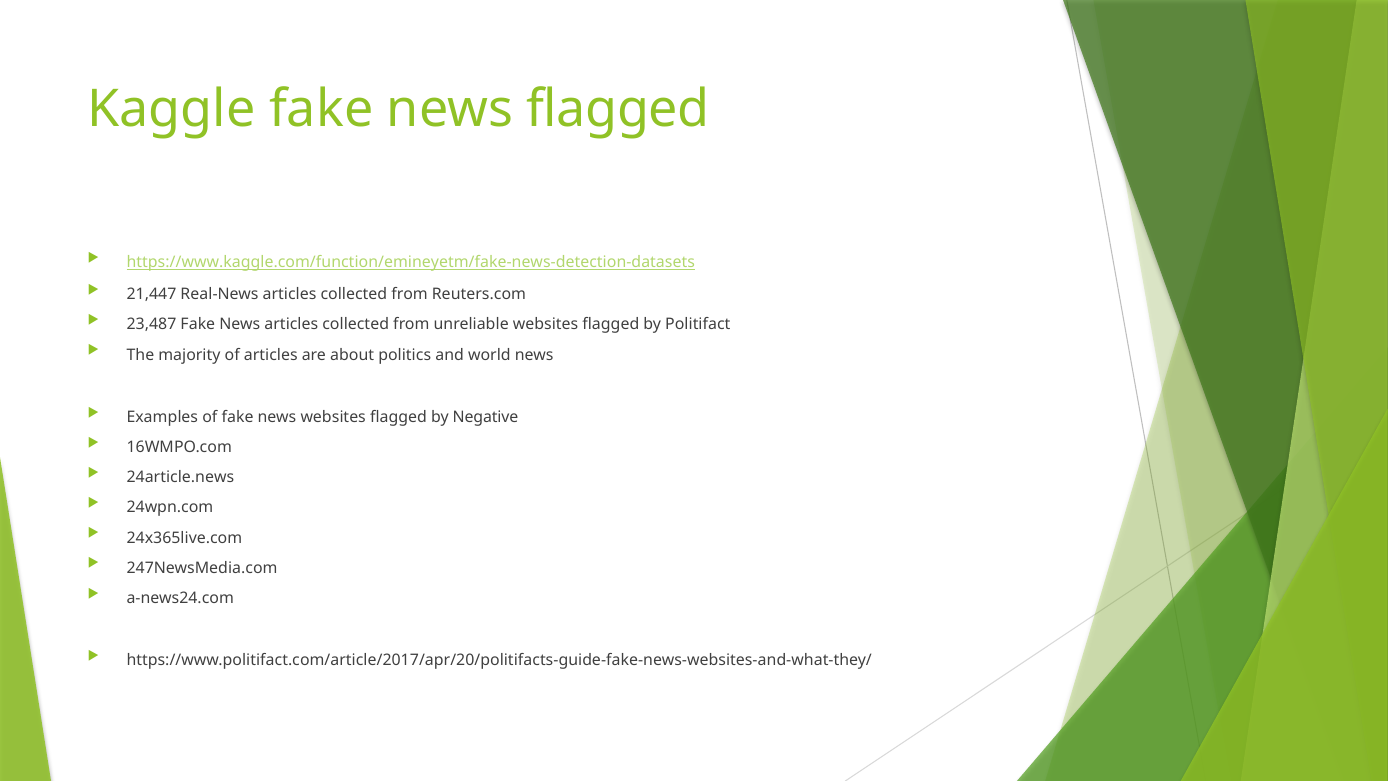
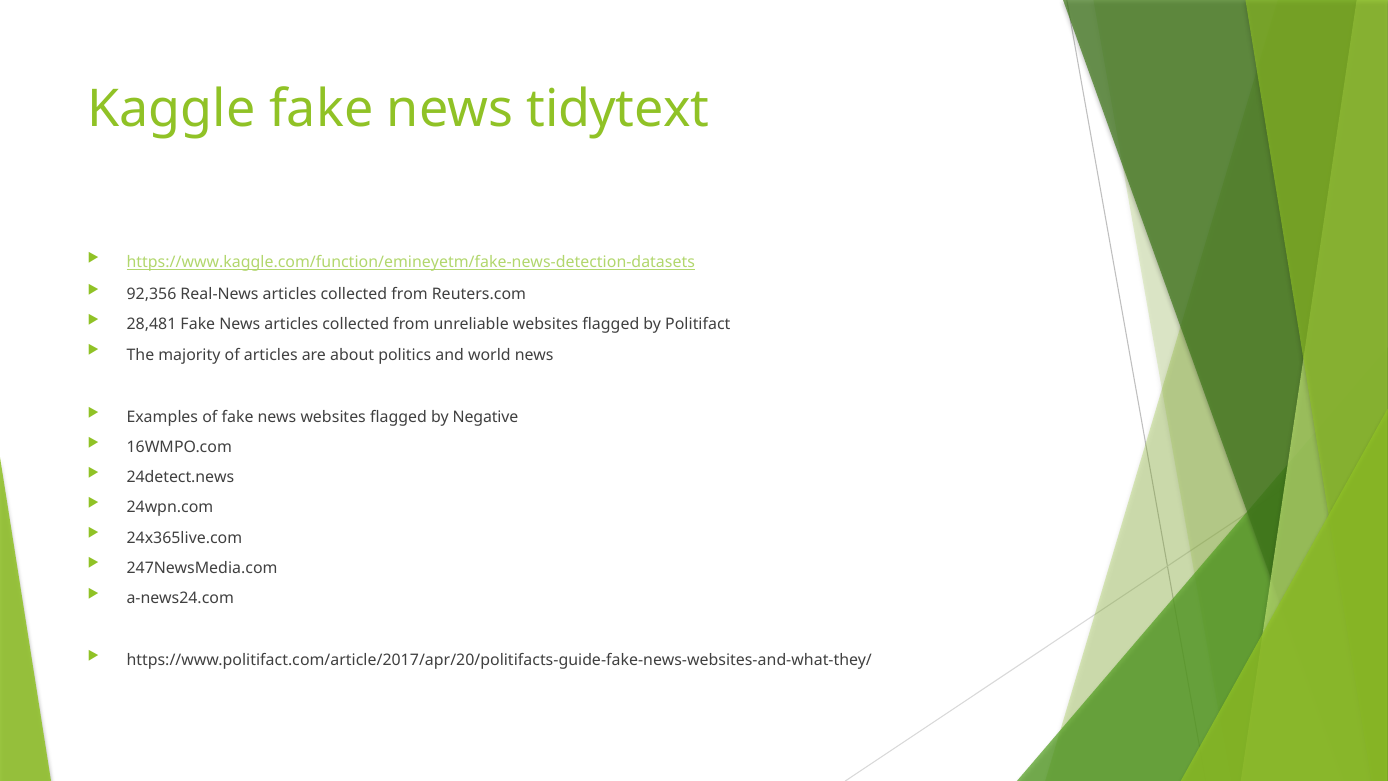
news flagged: flagged -> tidytext
21,447: 21,447 -> 92,356
23,487: 23,487 -> 28,481
24article.news: 24article.news -> 24detect.news
